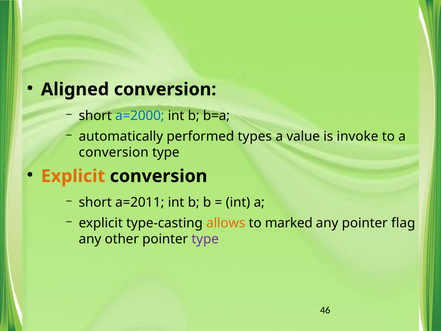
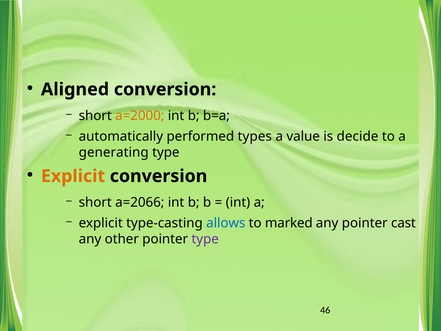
a=2000 colour: blue -> orange
invoke: invoke -> decide
conversion at (114, 152): conversion -> generating
a=2011: a=2011 -> a=2066
allows colour: orange -> blue
flag: flag -> cast
